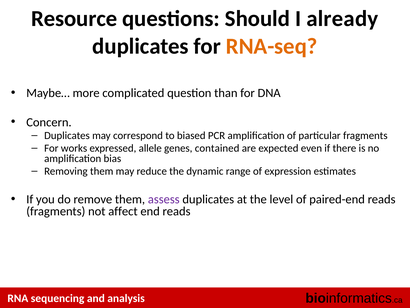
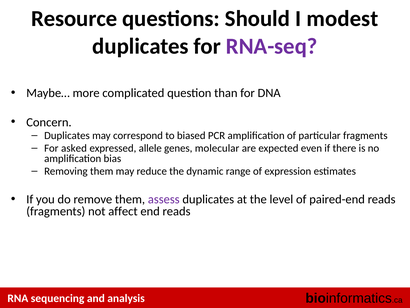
already: already -> modest
RNA-seq colour: orange -> purple
works: works -> asked
contained: contained -> molecular
